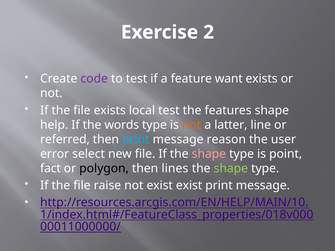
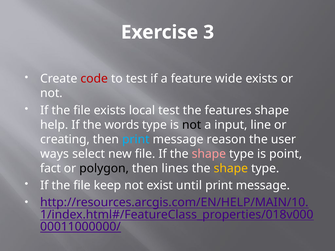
2: 2 -> 3
code colour: purple -> red
want: want -> wide
not at (192, 125) colour: orange -> black
latter: latter -> input
referred: referred -> creating
error: error -> ways
shape at (231, 168) colour: light green -> yellow
raise: raise -> keep
exist exist: exist -> until
